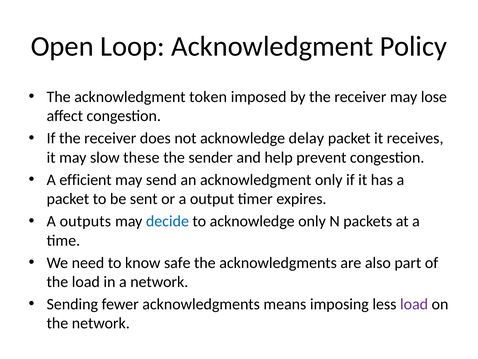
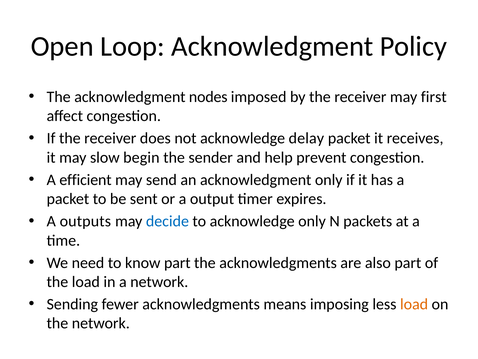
token: token -> nodes
lose: lose -> first
these: these -> begin
know safe: safe -> part
load at (414, 304) colour: purple -> orange
